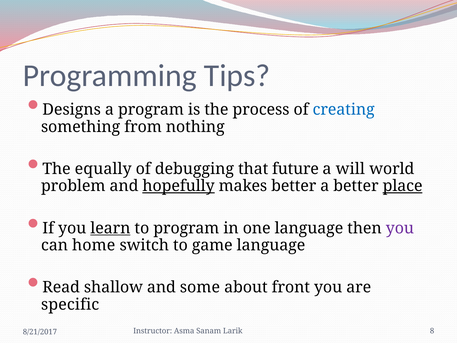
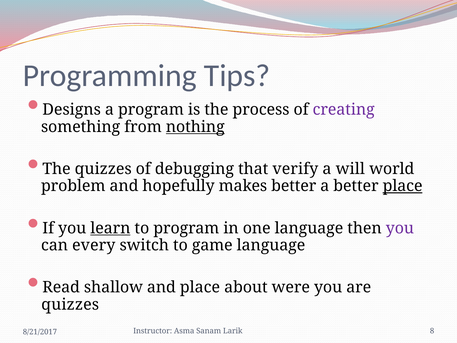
creating colour: blue -> purple
nothing underline: none -> present
The equally: equally -> quizzes
future: future -> verify
hopefully underline: present -> none
home: home -> every
and some: some -> place
front: front -> were
specific at (70, 304): specific -> quizzes
